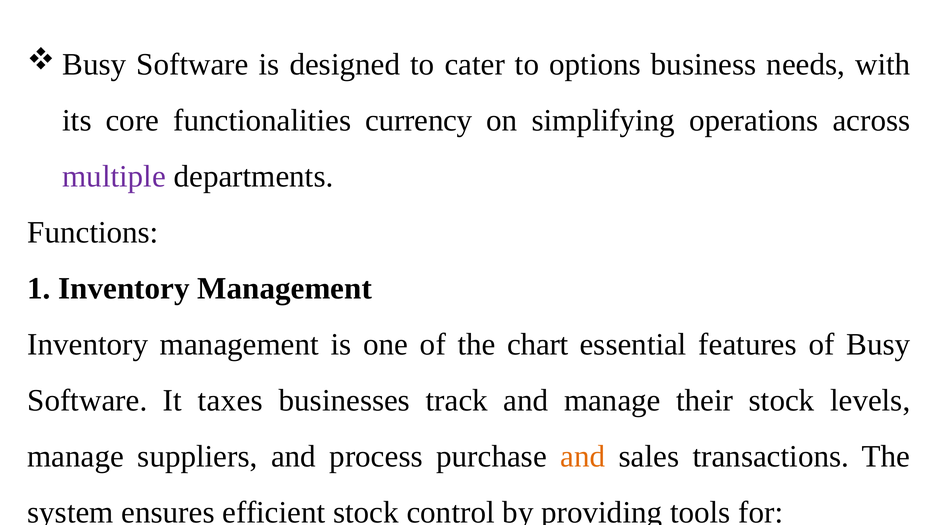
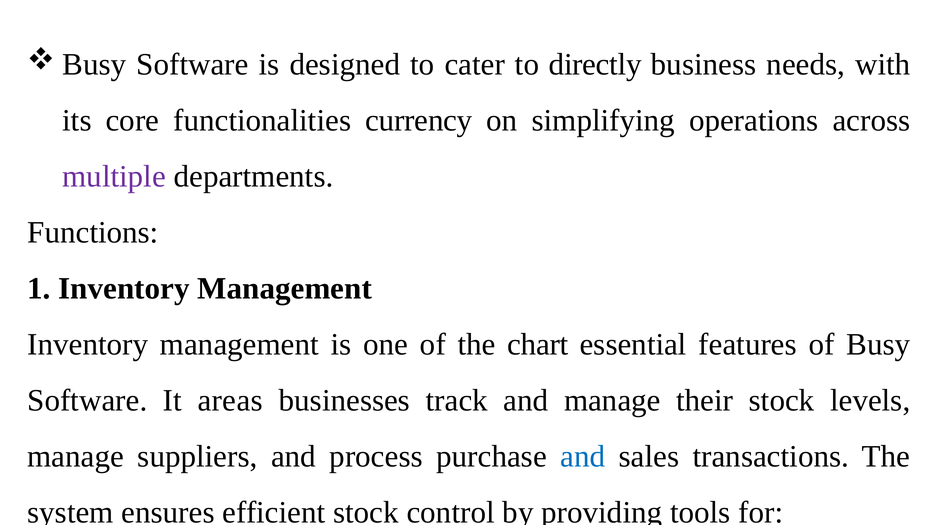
options: options -> directly
taxes: taxes -> areas
and at (583, 456) colour: orange -> blue
